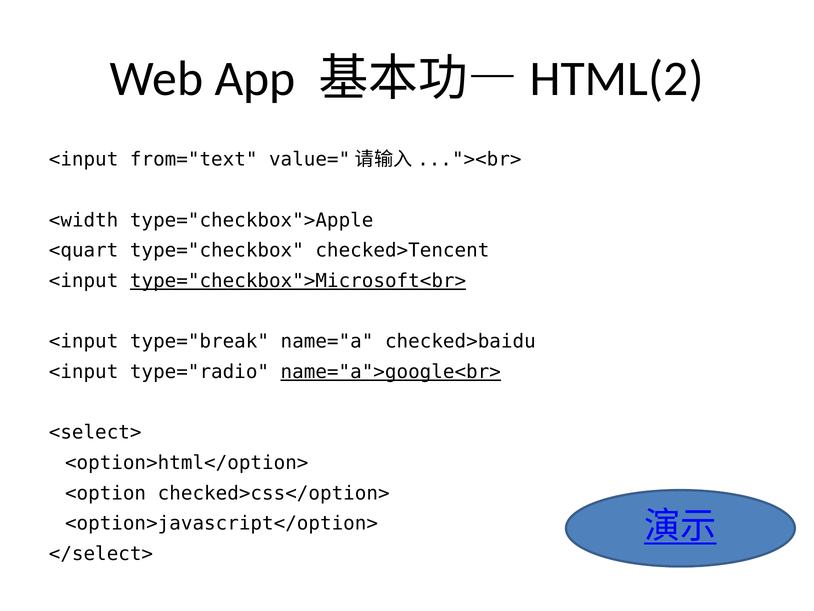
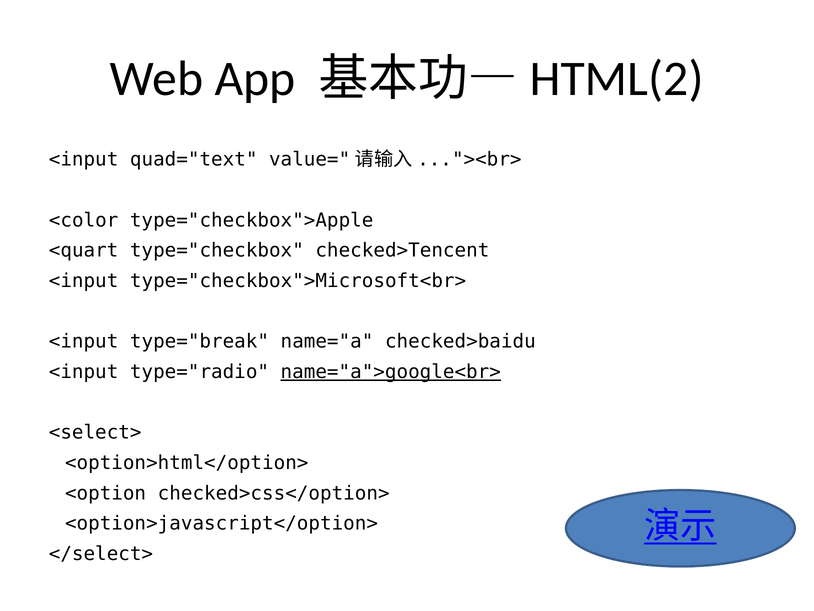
from="text: from="text -> quad="text
<width: <width -> <color
type="checkbox">Microsoft<br> underline: present -> none
